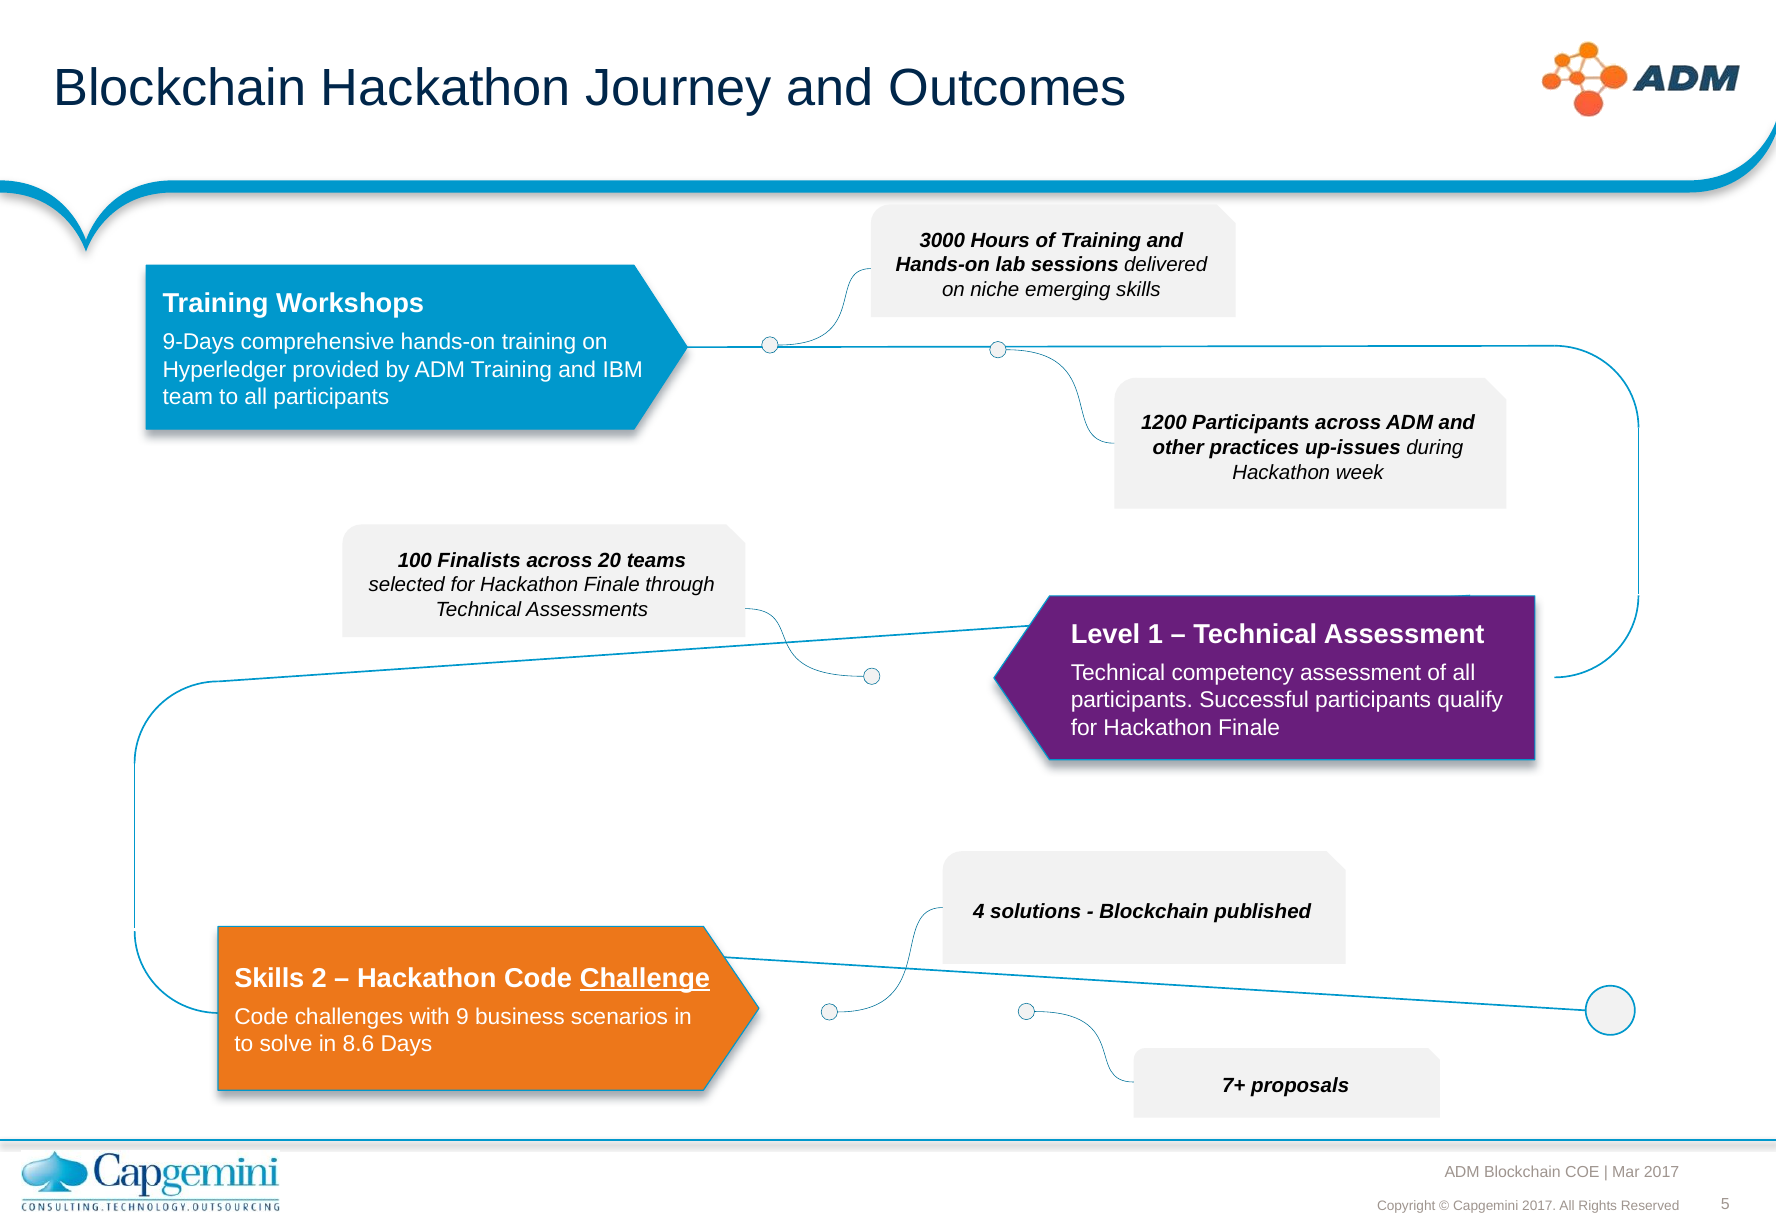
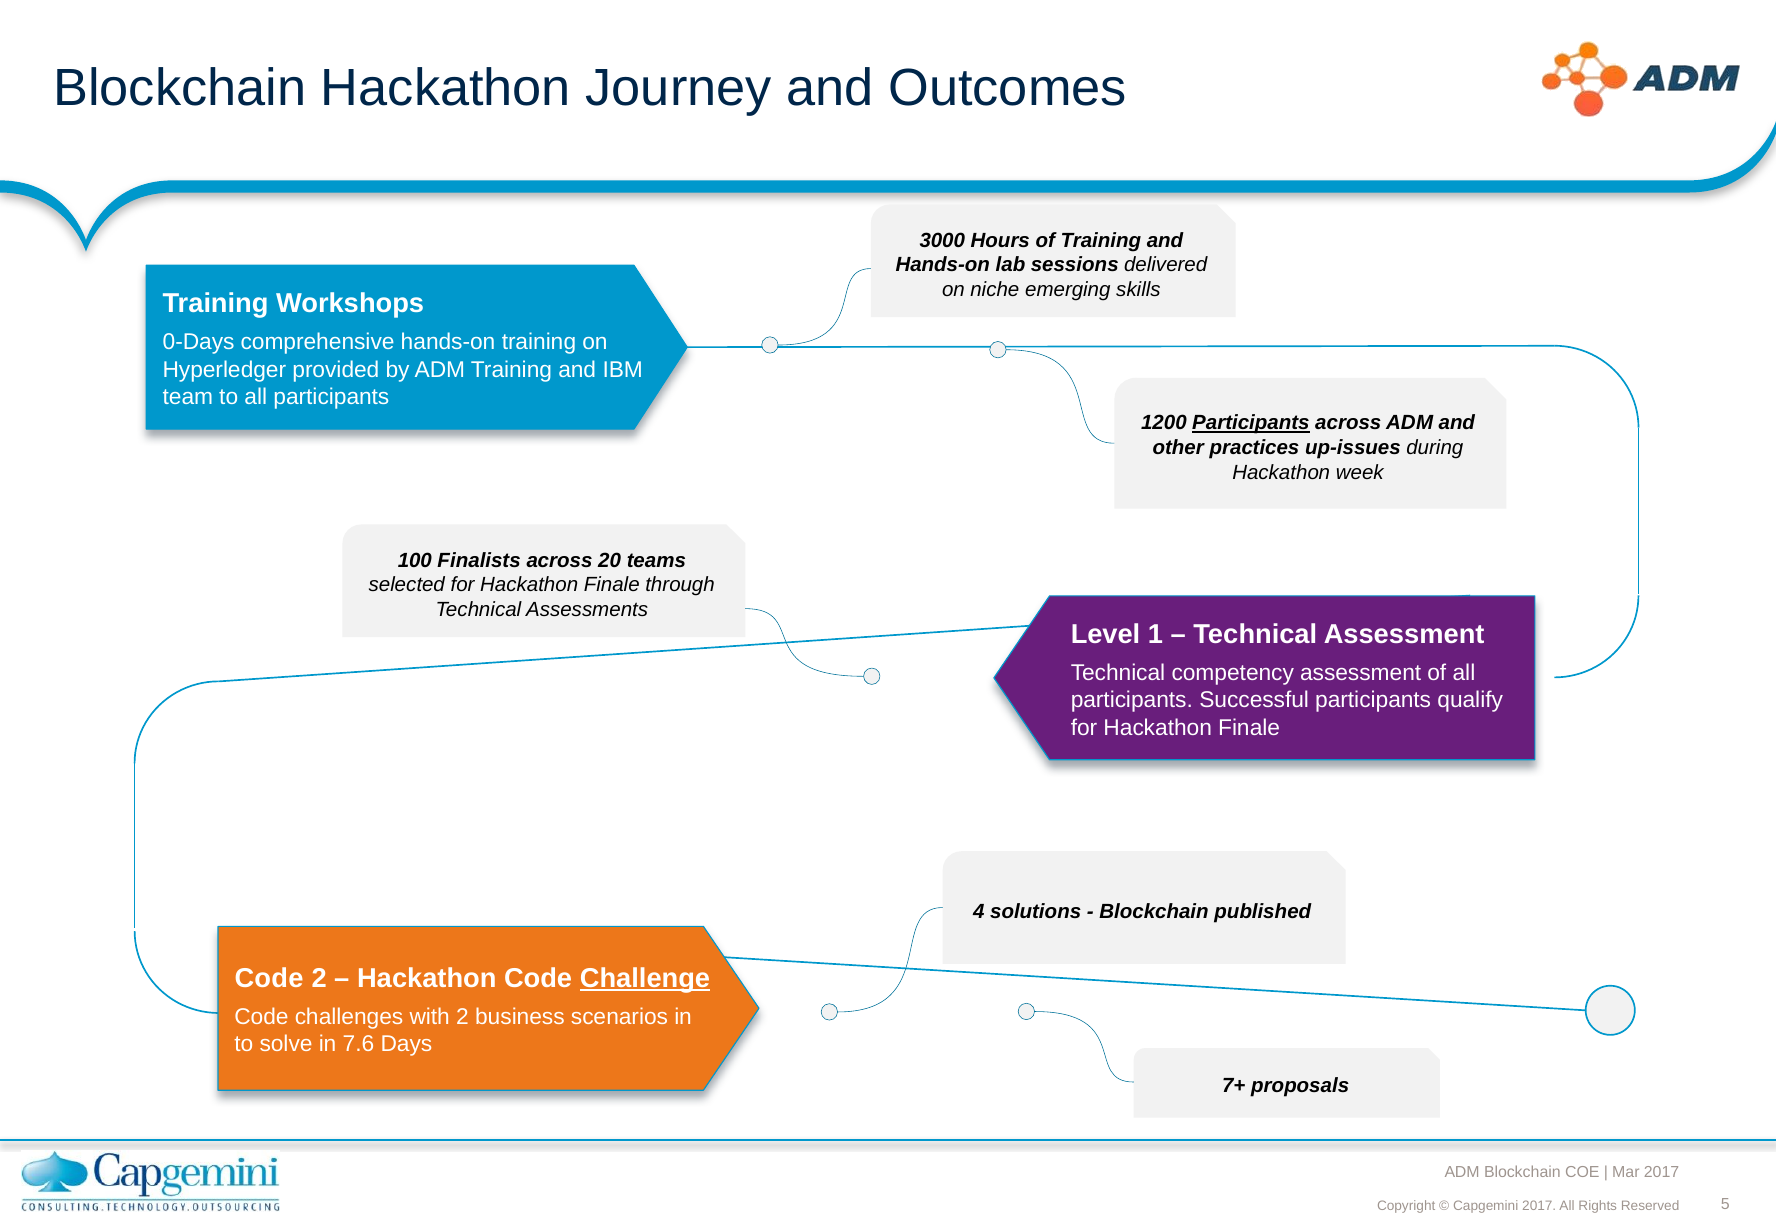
9-Days: 9-Days -> 0-Days
Participants at (1251, 423) underline: none -> present
Skills at (269, 979): Skills -> Code
with 9: 9 -> 2
8.6: 8.6 -> 7.6
